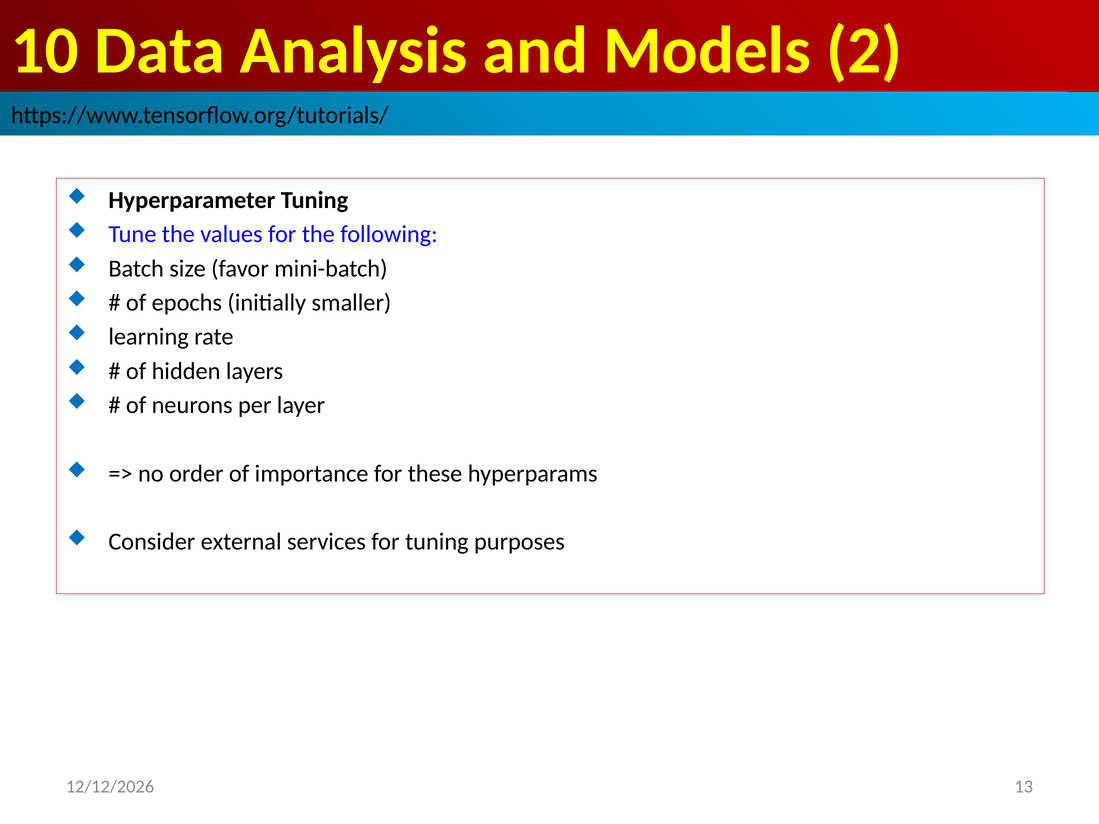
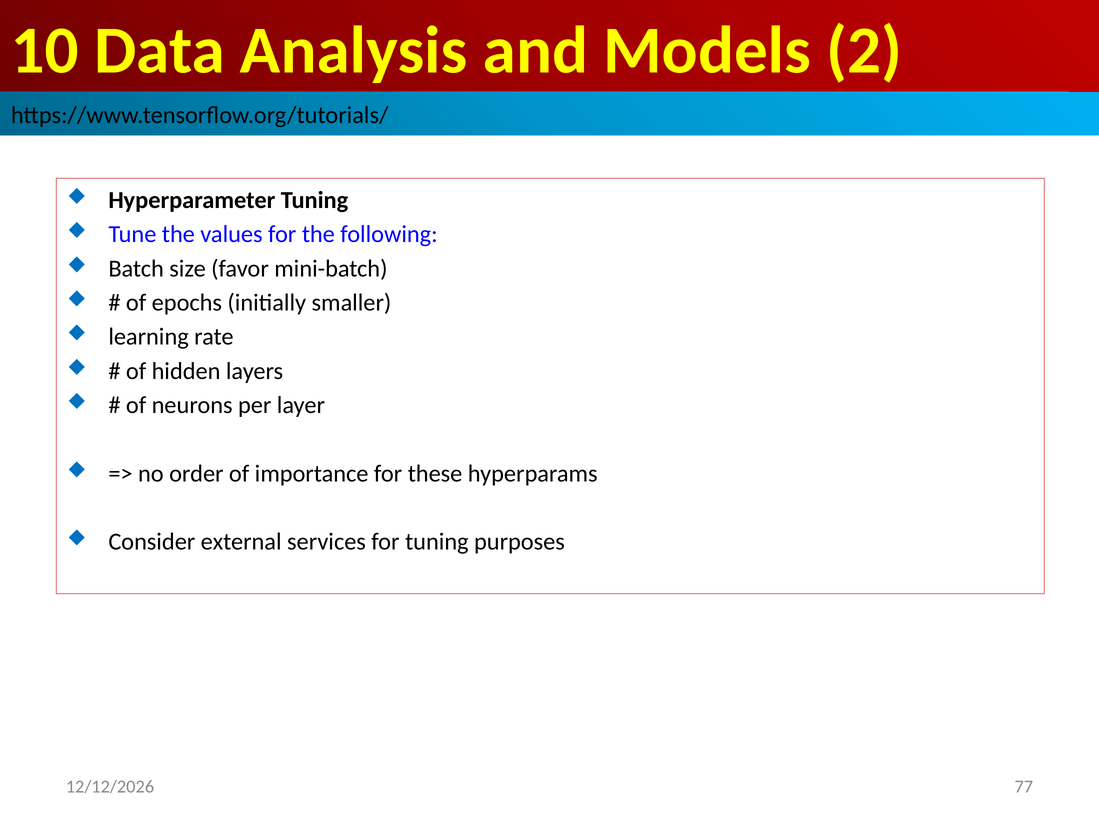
13: 13 -> 77
